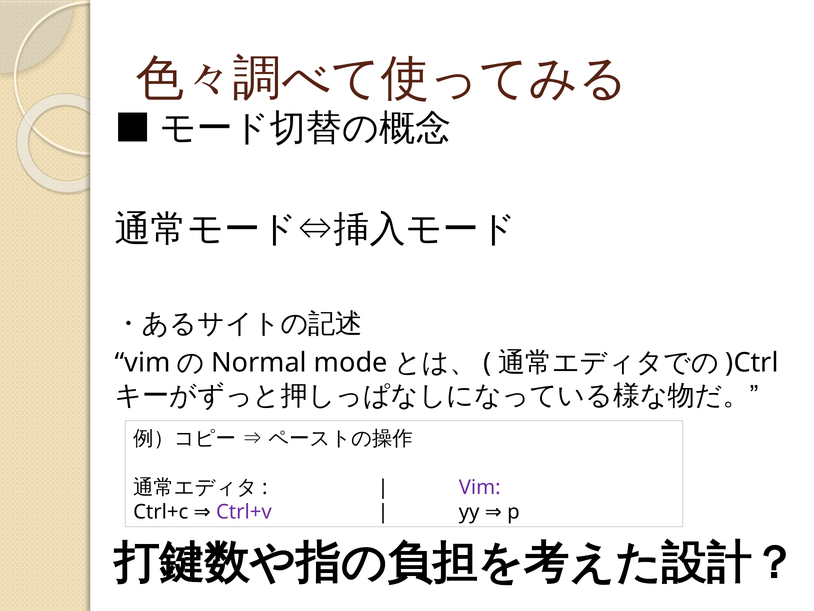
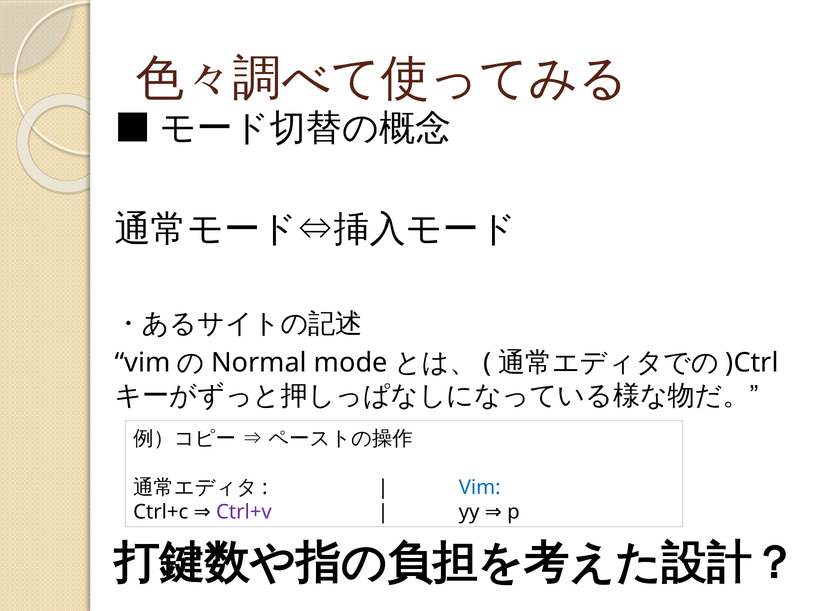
Vim at (480, 487) colour: purple -> blue
